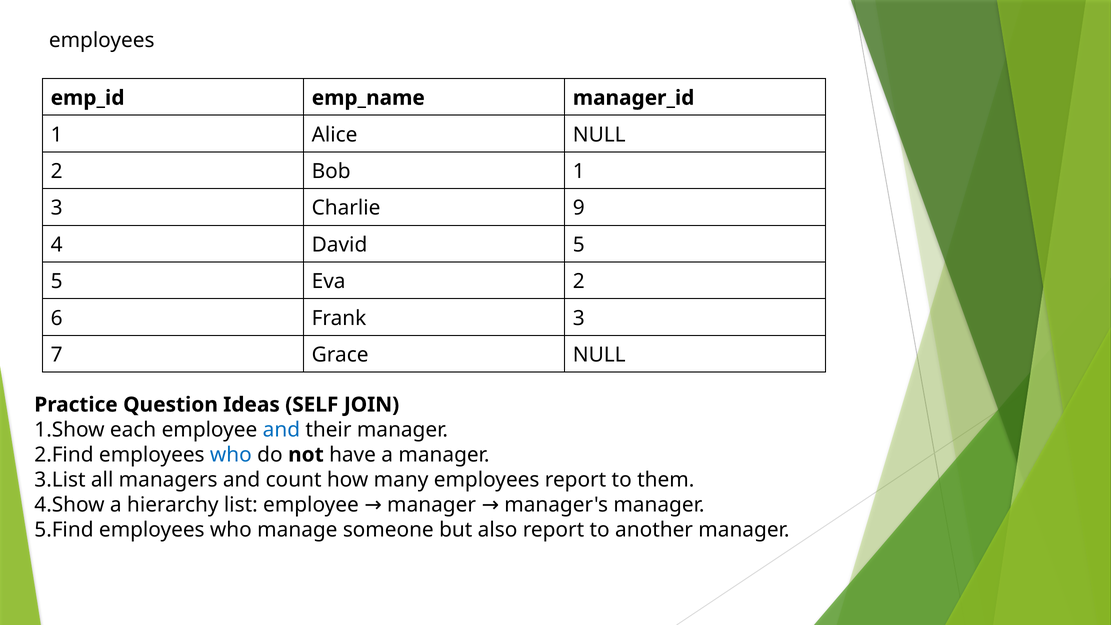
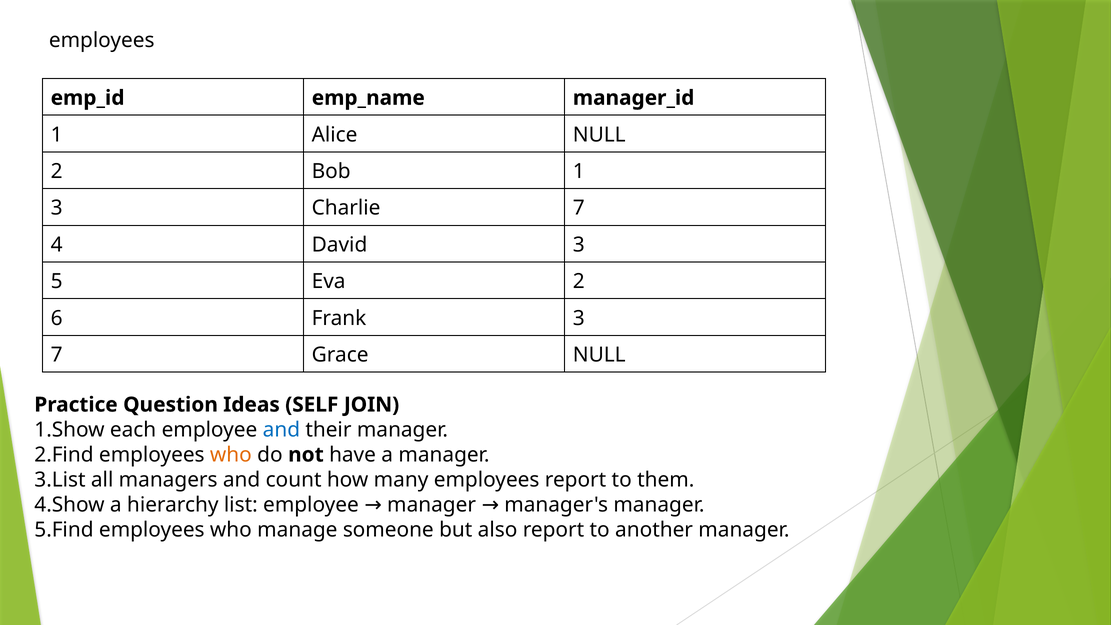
Charlie 9: 9 -> 7
David 5: 5 -> 3
who at (231, 455) colour: blue -> orange
